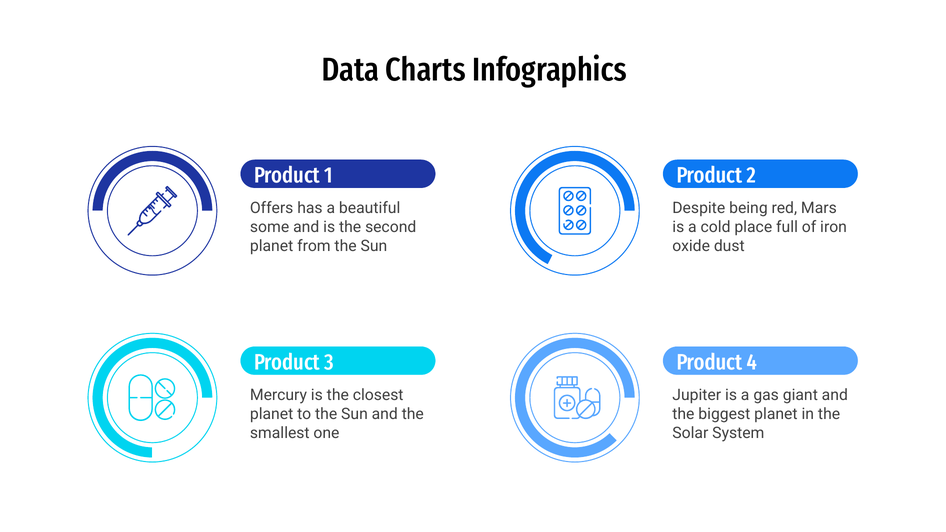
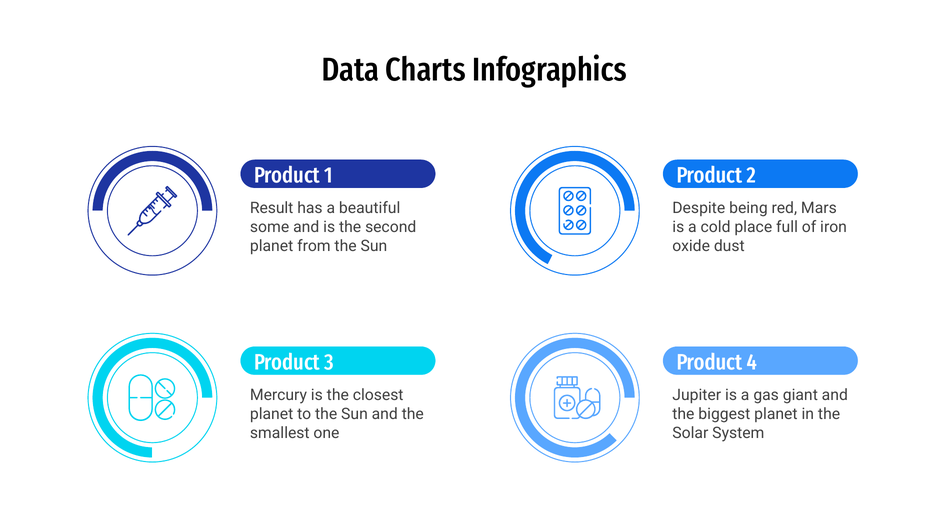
Offers: Offers -> Result
